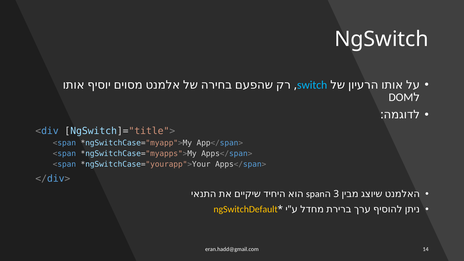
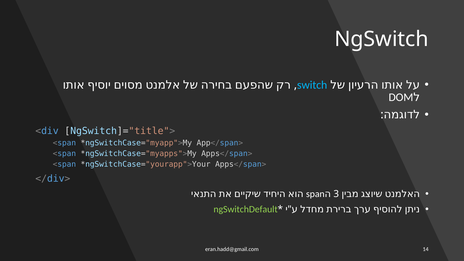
ngSwitchDefault colour: yellow -> light green
